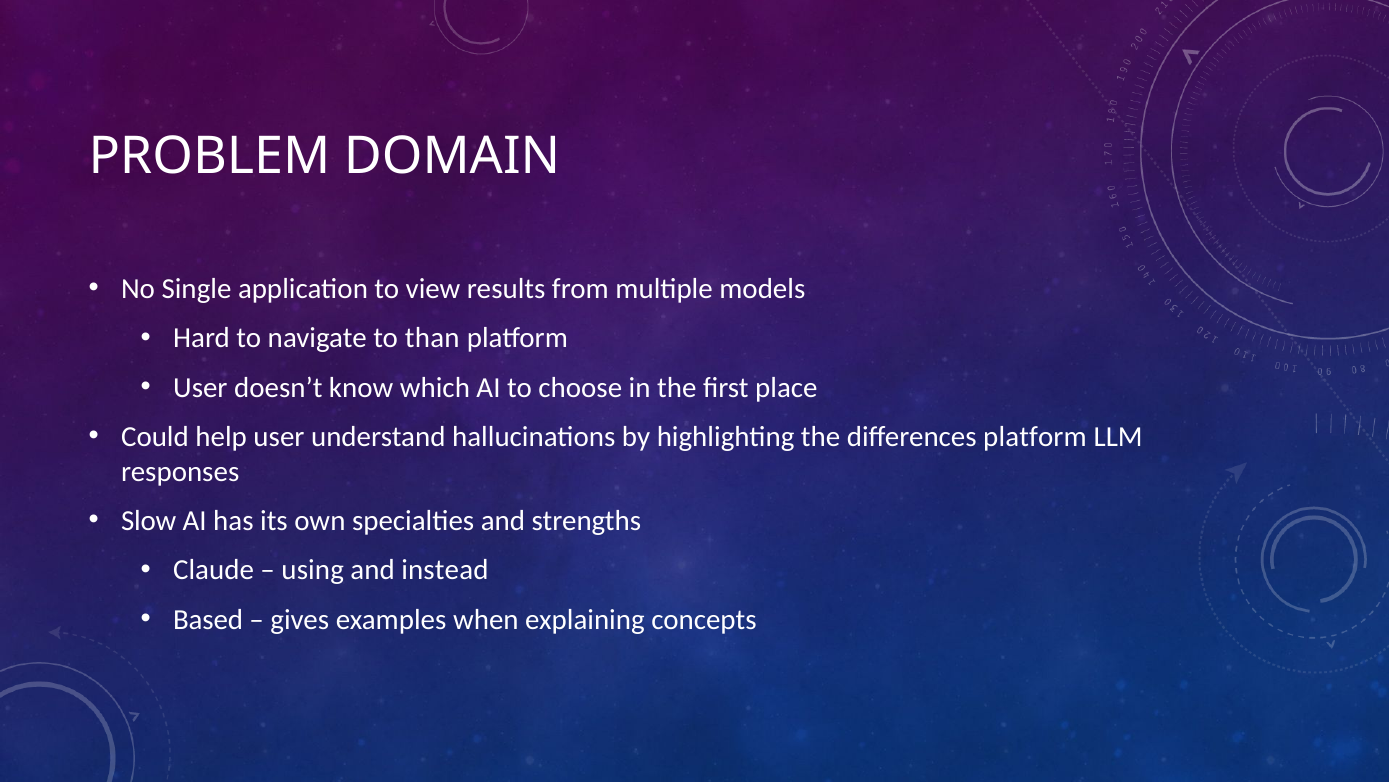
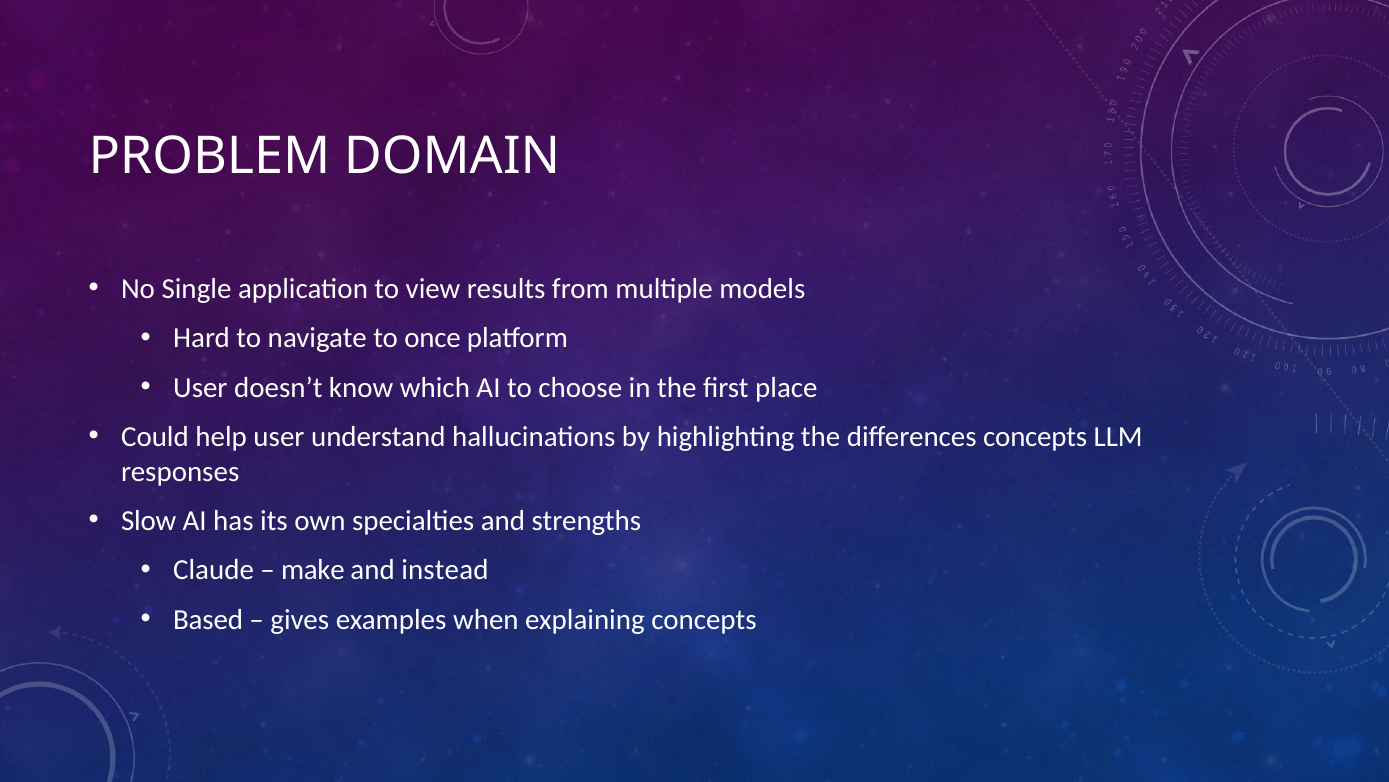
than: than -> once
differences platform: platform -> concepts
using: using -> make
